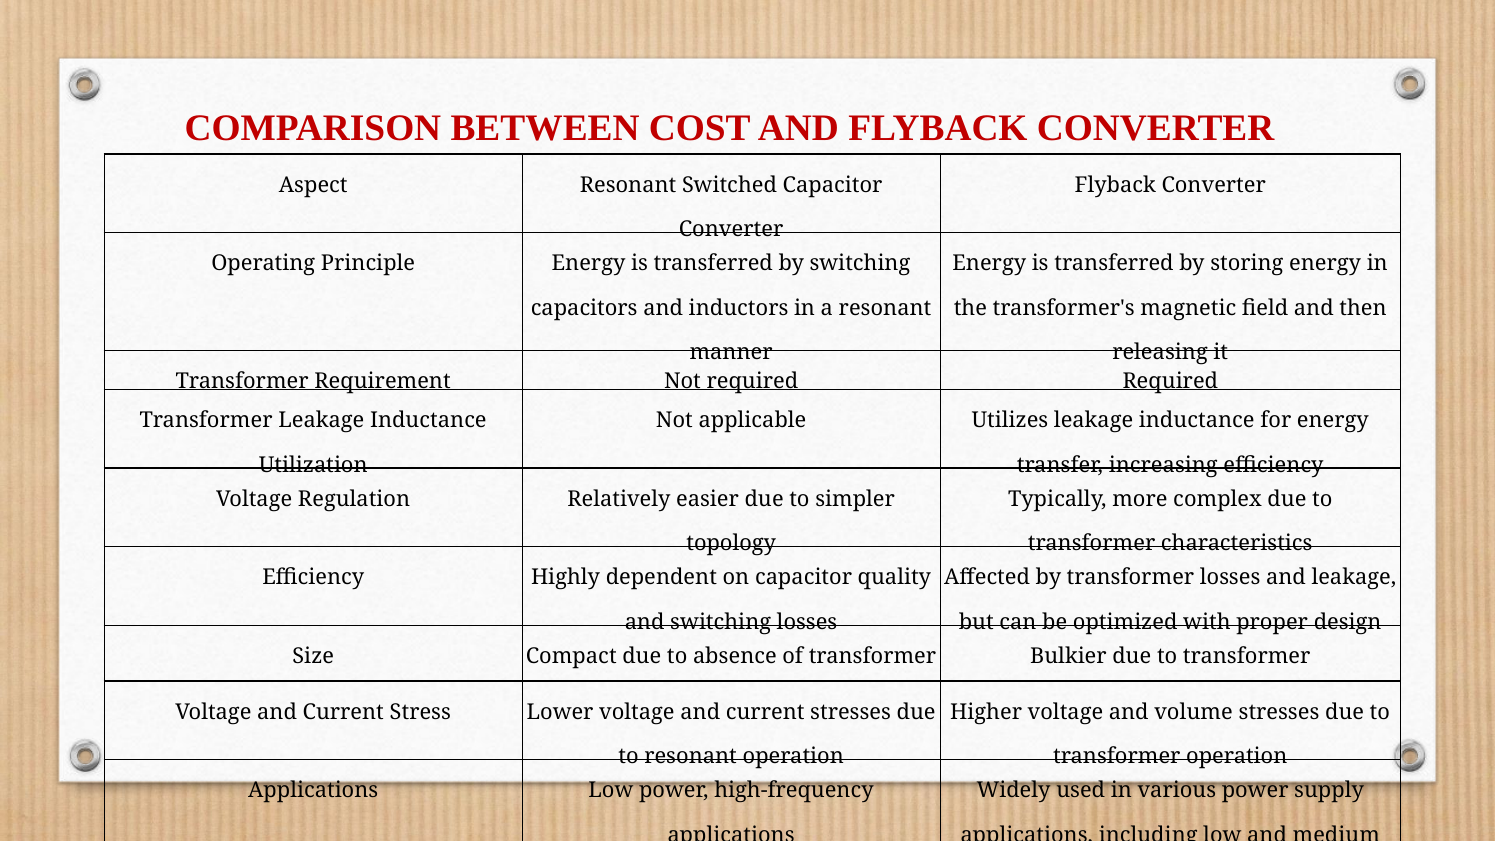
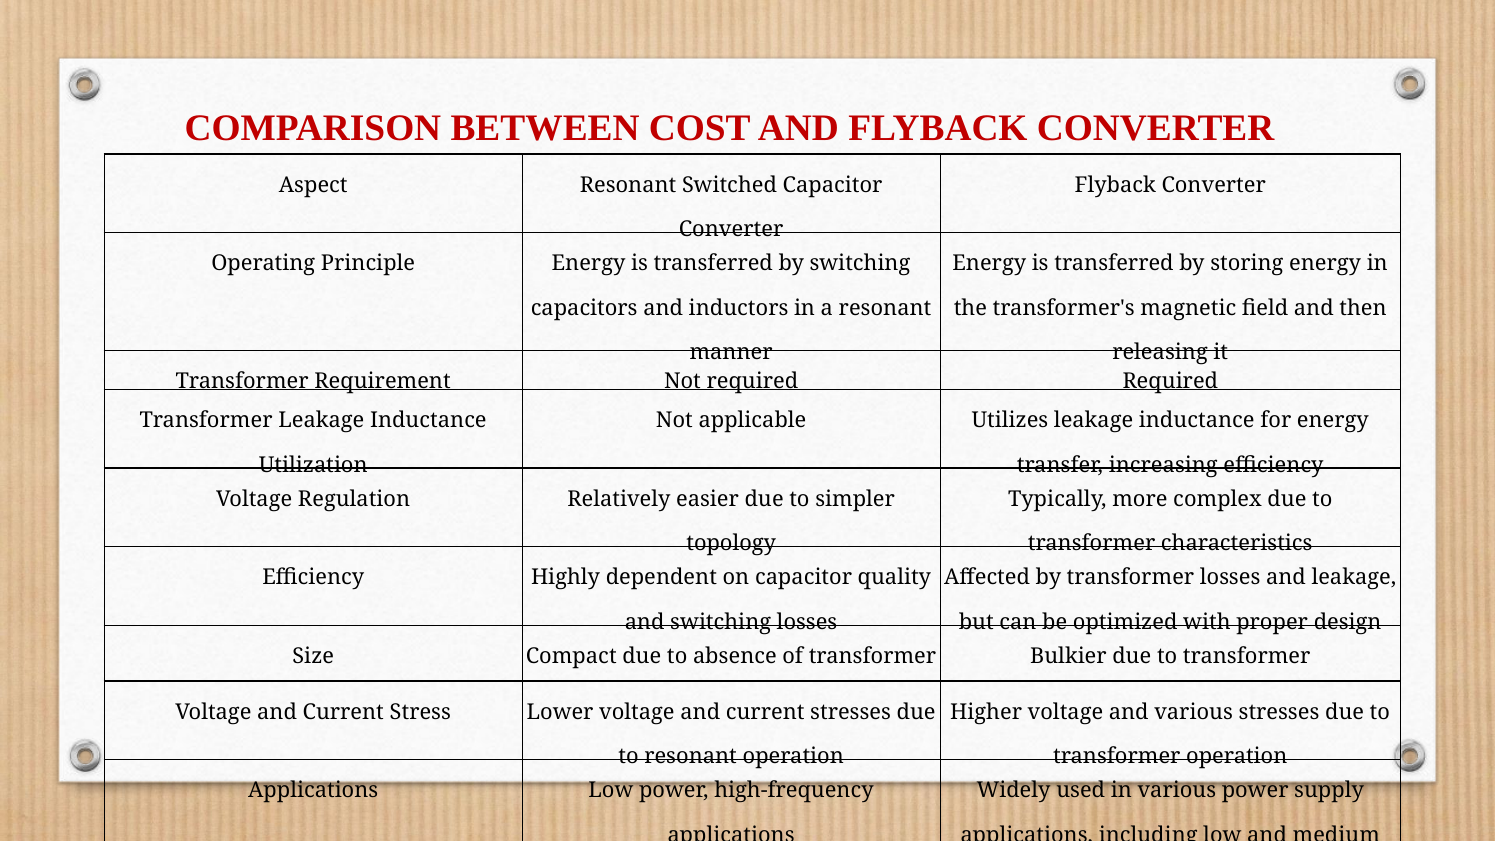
and volume: volume -> various
